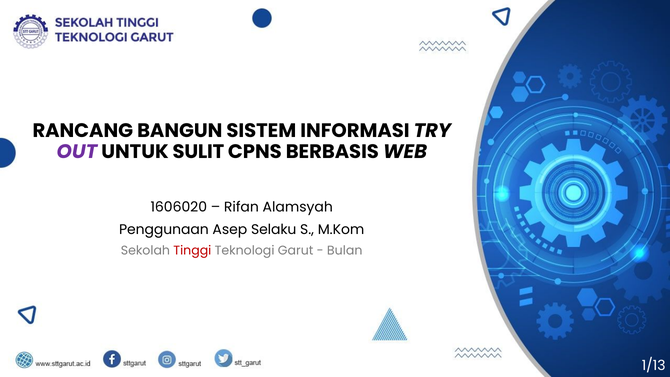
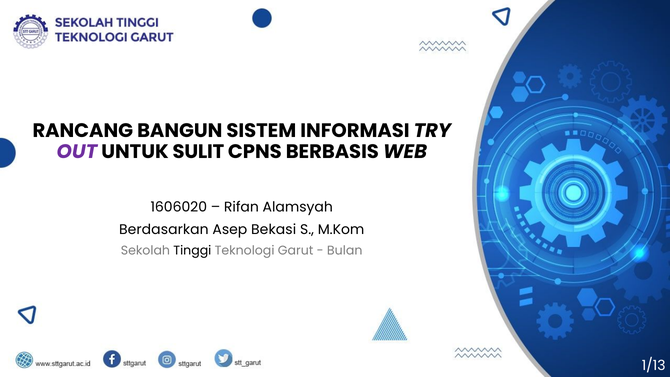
Penggunaan: Penggunaan -> Berdasarkan
Selaku: Selaku -> Bekasi
Tinggi colour: red -> black
